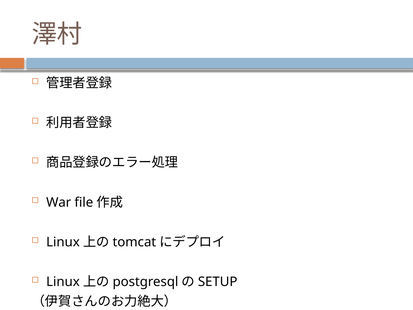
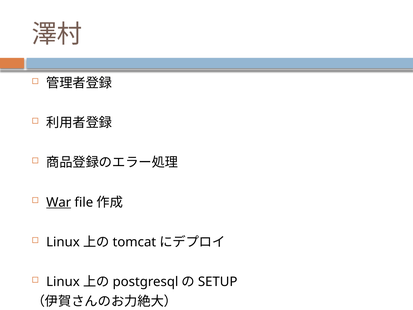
War underline: none -> present
